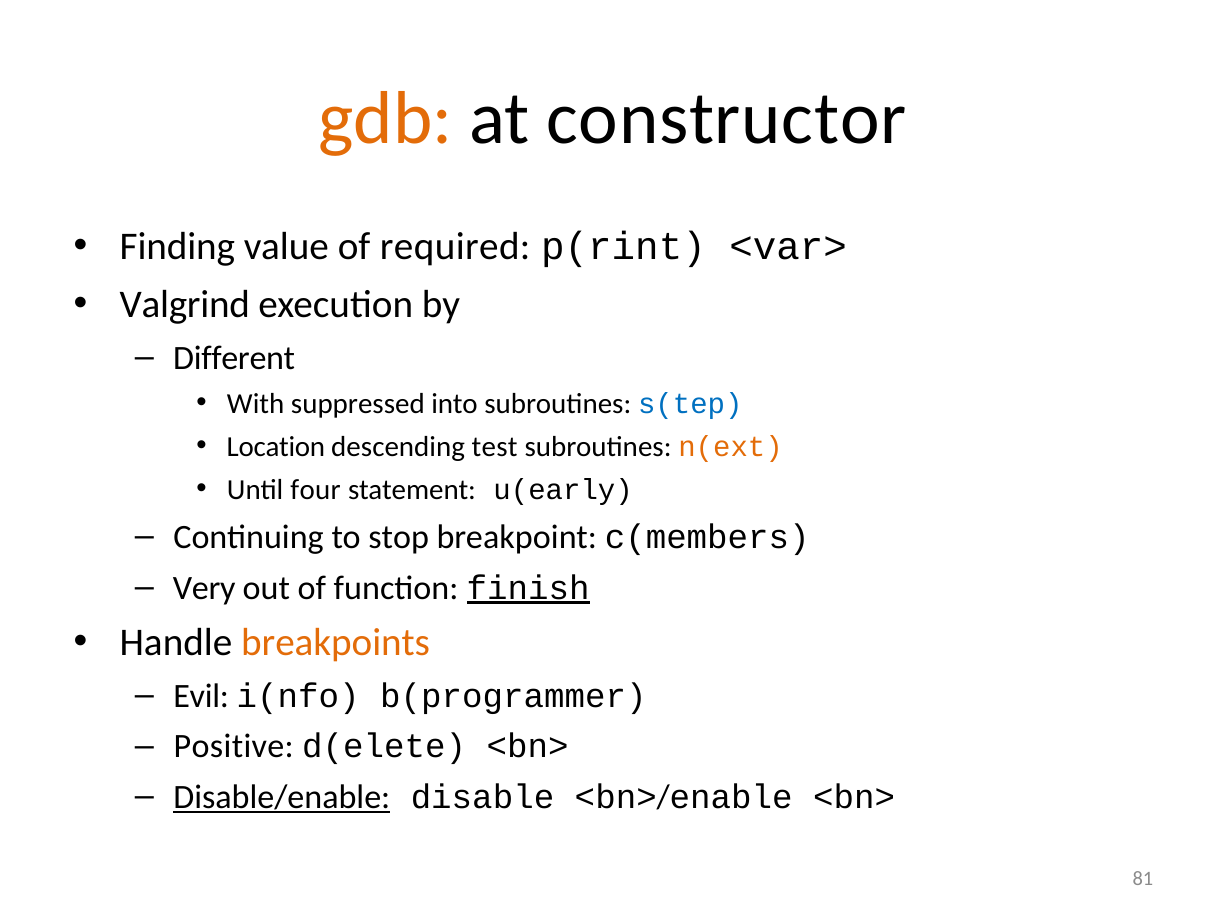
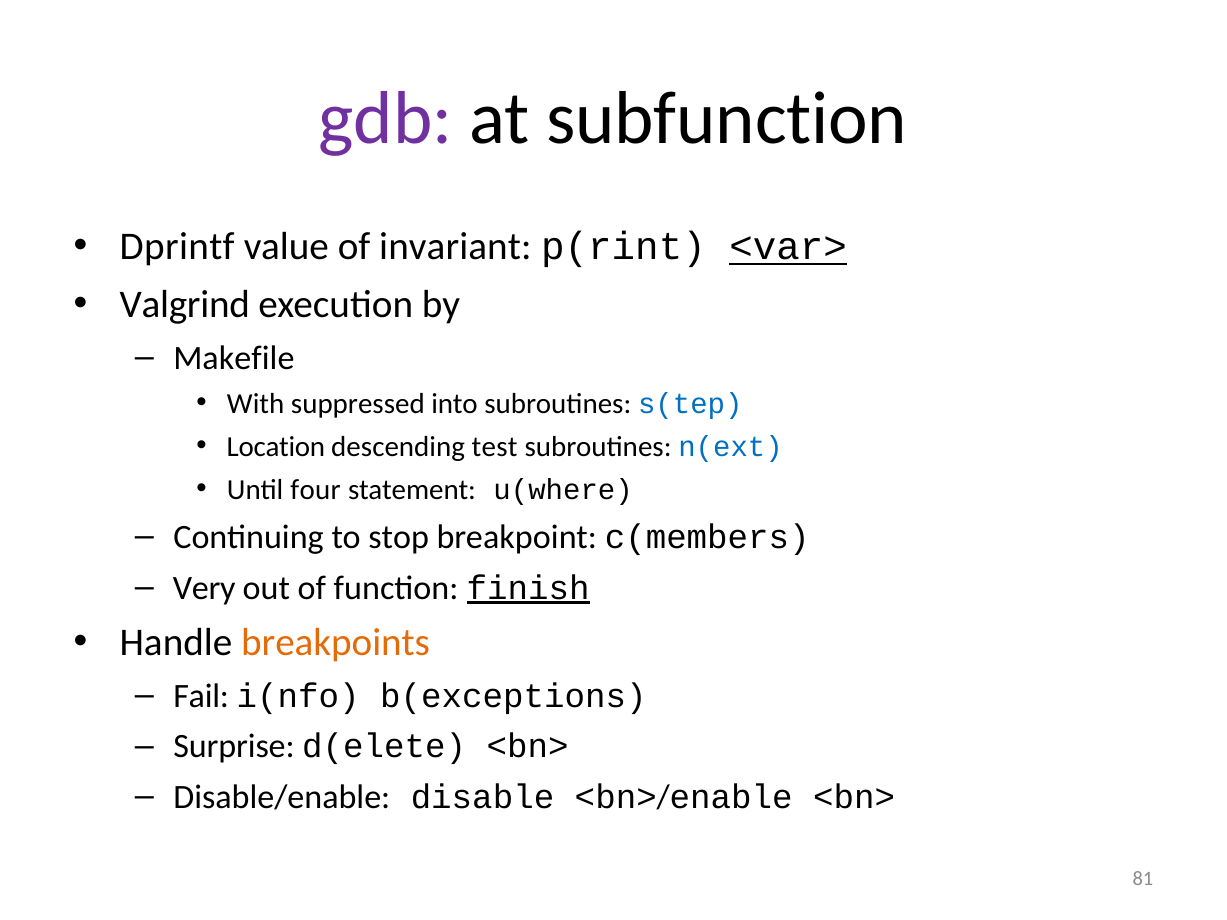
gdb colour: orange -> purple
constructor: constructor -> subfunction
Finding: Finding -> Dprintf
required: required -> invariant
<var> underline: none -> present
Different: Different -> Makefile
n(ext colour: orange -> blue
u(early: u(early -> u(where
Evil: Evil -> Fail
b(programmer: b(programmer -> b(exceptions
Positive: Positive -> Surprise
Disable/enable underline: present -> none
